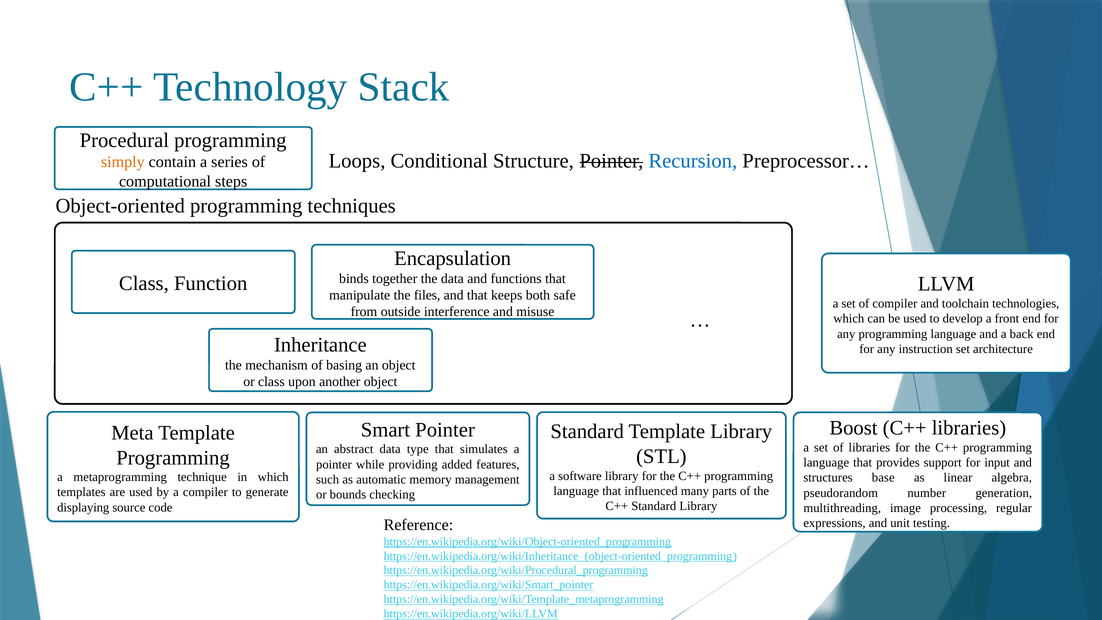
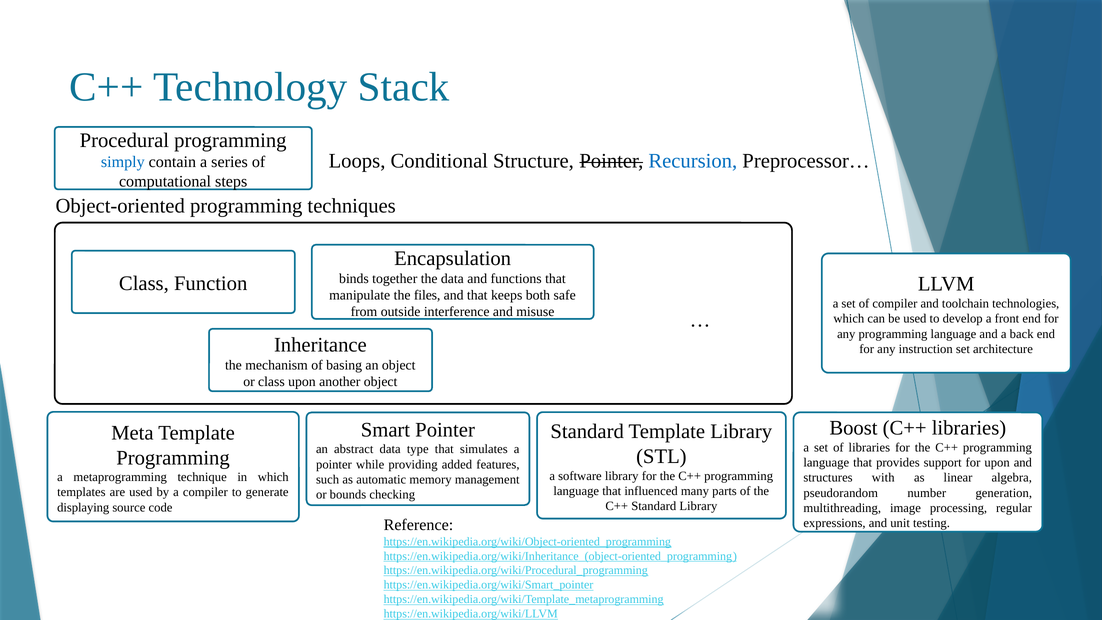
simply colour: orange -> blue
for input: input -> upon
base: base -> with
